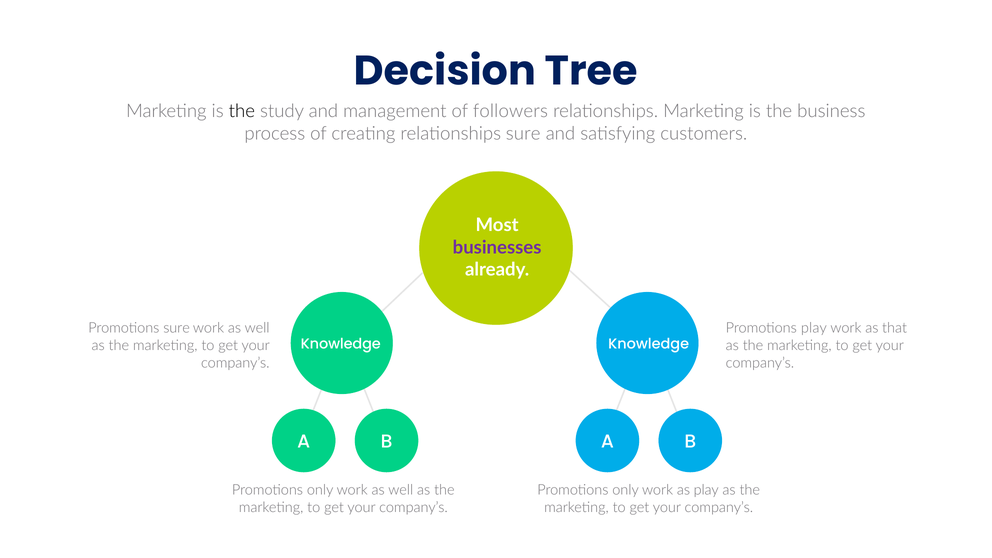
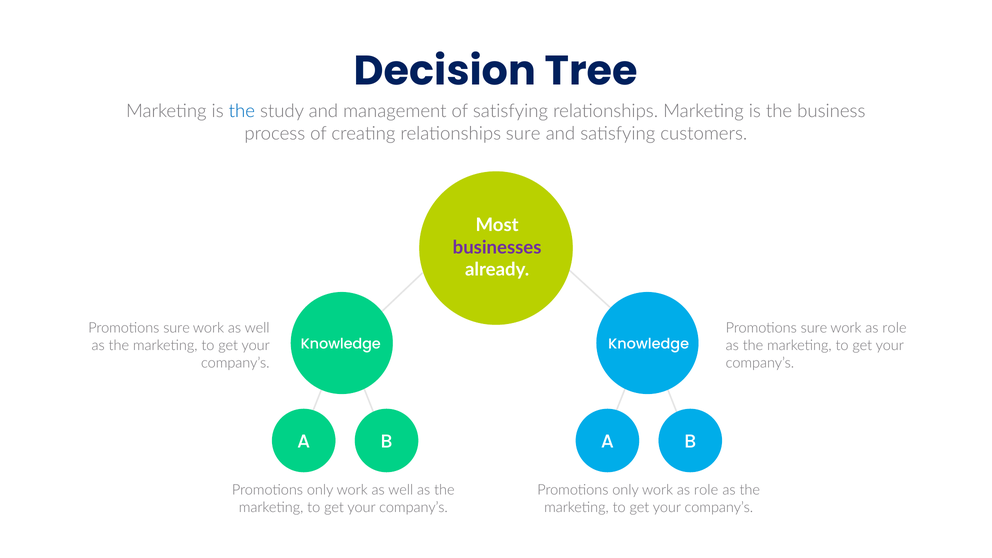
the at (242, 111) colour: black -> blue
of followers: followers -> satisfying
play at (814, 328): play -> sure
that at (895, 328): that -> role
only work as play: play -> role
